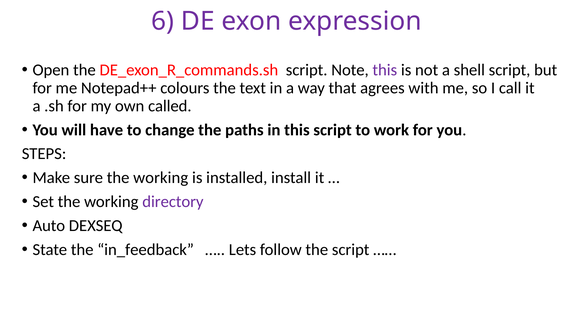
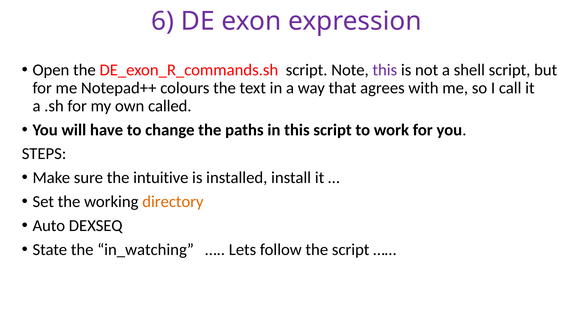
sure the working: working -> intuitive
directory colour: purple -> orange
in_feedback: in_feedback -> in_watching
